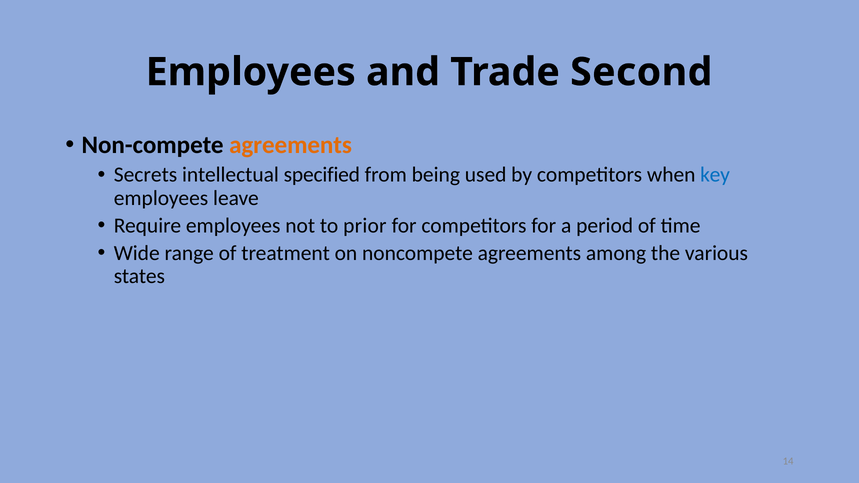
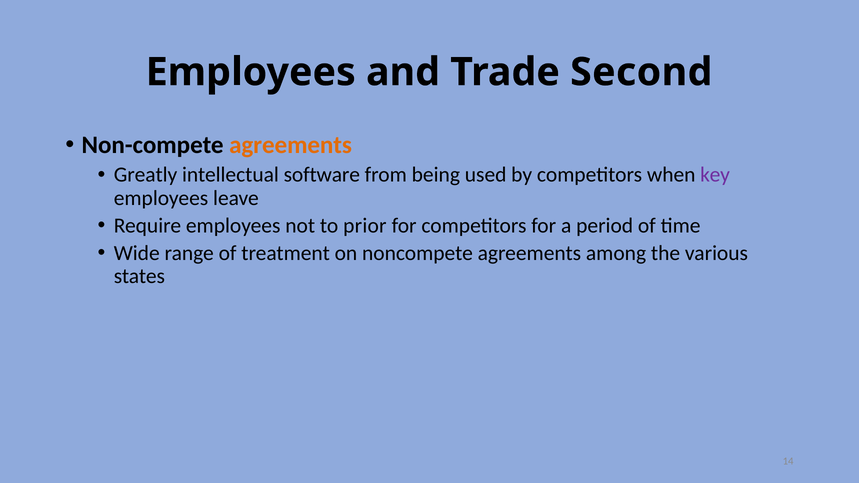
Secrets: Secrets -> Greatly
specified: specified -> software
key colour: blue -> purple
